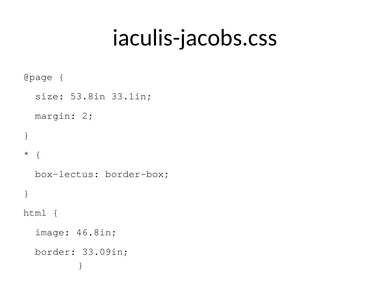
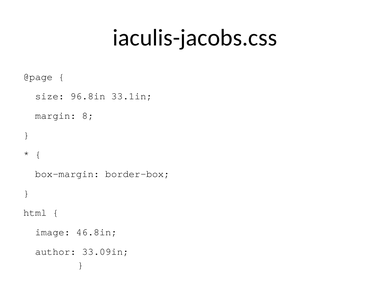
53.8in: 53.8in -> 96.8in
2: 2 -> 8
box-lectus: box-lectus -> box-margin
border: border -> author
